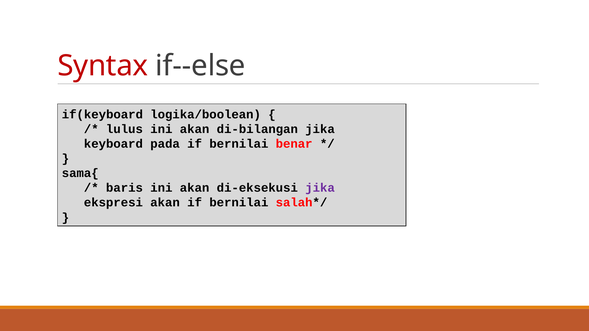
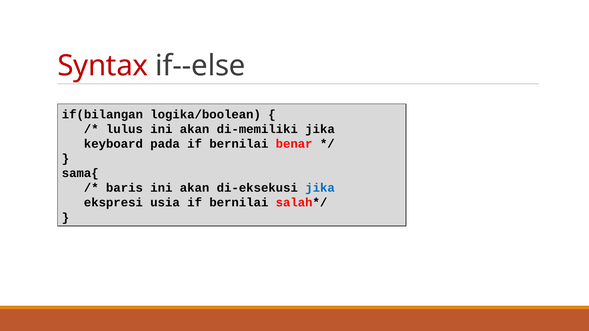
if(keyboard: if(keyboard -> if(bilangan
di-bilangan: di-bilangan -> di-memiliki
jika at (320, 188) colour: purple -> blue
ekspresi akan: akan -> usia
